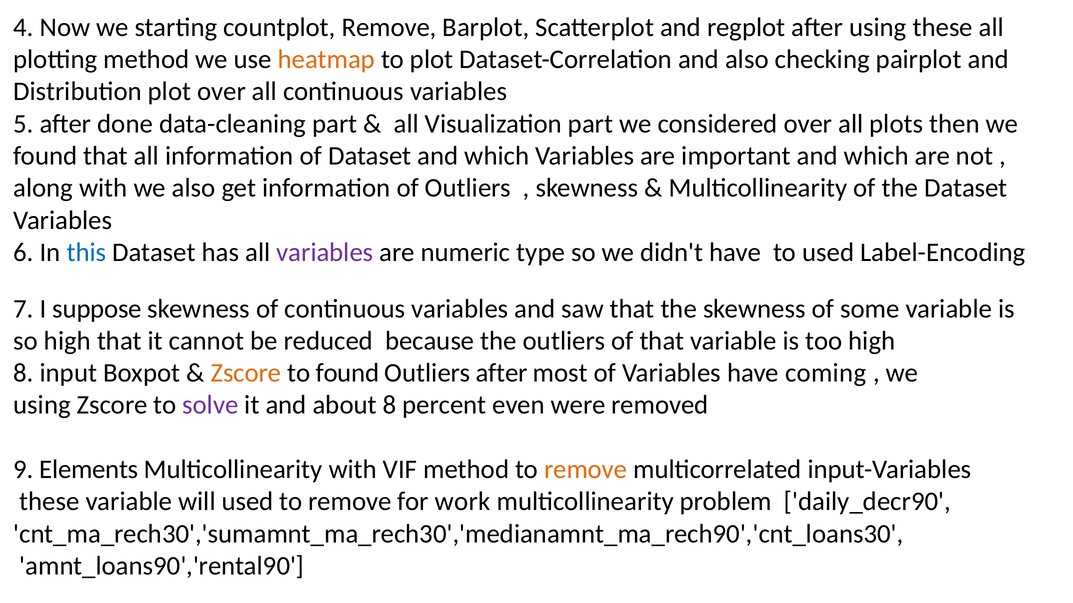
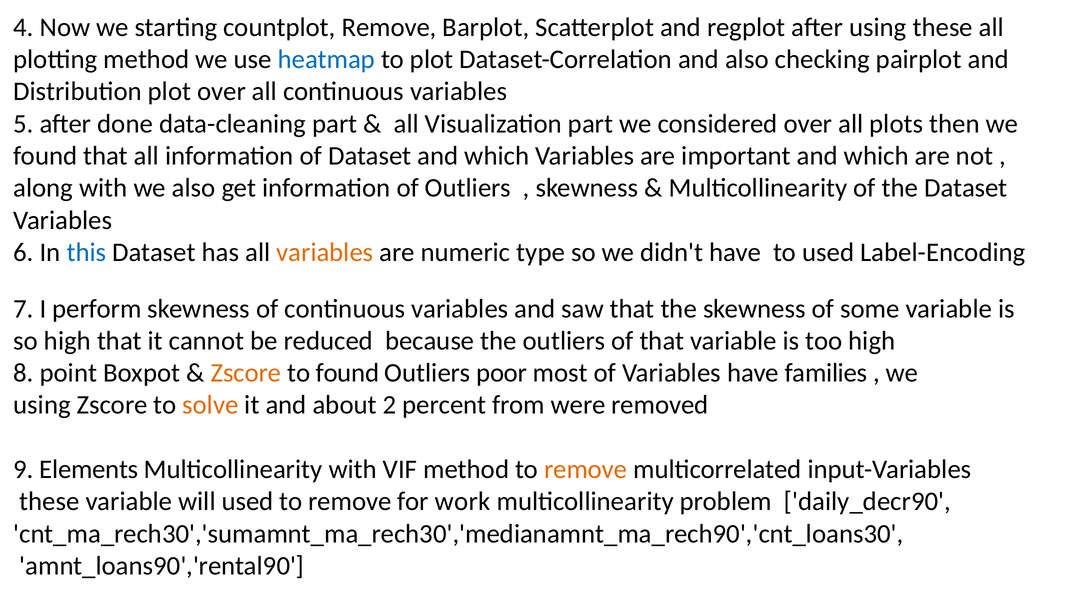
heatmap colour: orange -> blue
variables at (325, 253) colour: purple -> orange
suppose: suppose -> perform
input: input -> point
Outliers after: after -> poor
coming: coming -> families
solve colour: purple -> orange
about 8: 8 -> 2
even: even -> from
